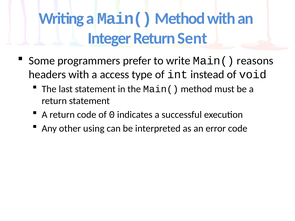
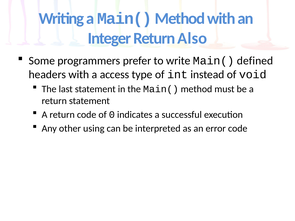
Sent: Sent -> Also
reasons: reasons -> defined
